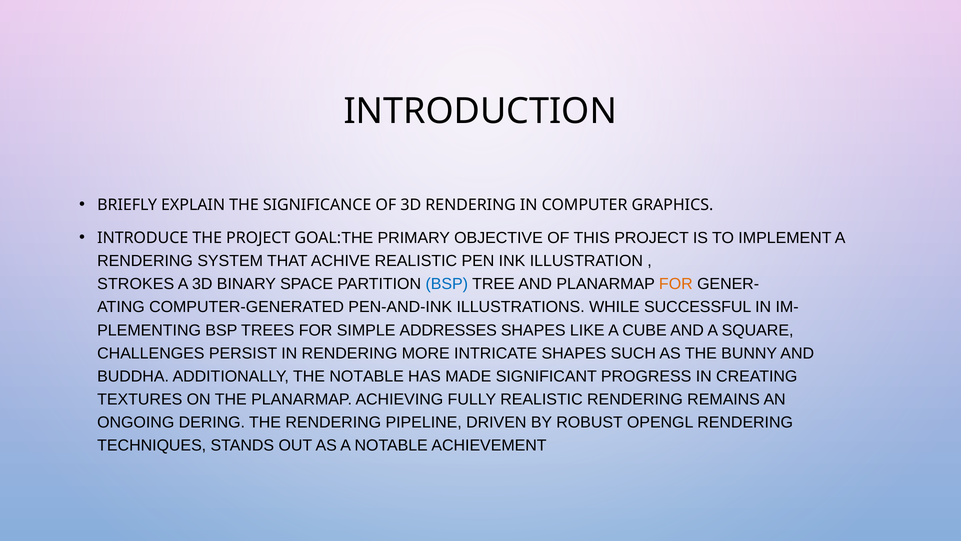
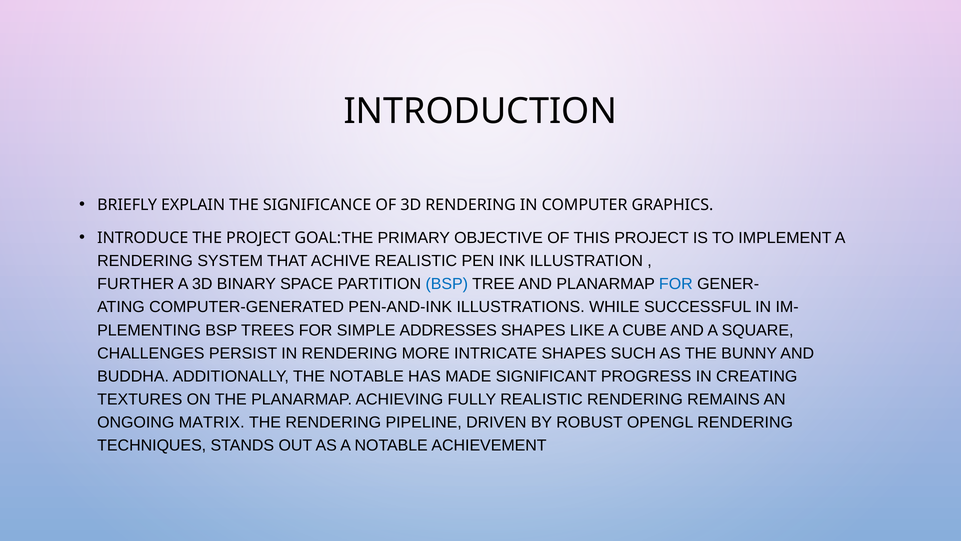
STROKES: STROKES -> FURTHER
FOR at (676, 284) colour: orange -> blue
DERING: DERING -> MATRIX
